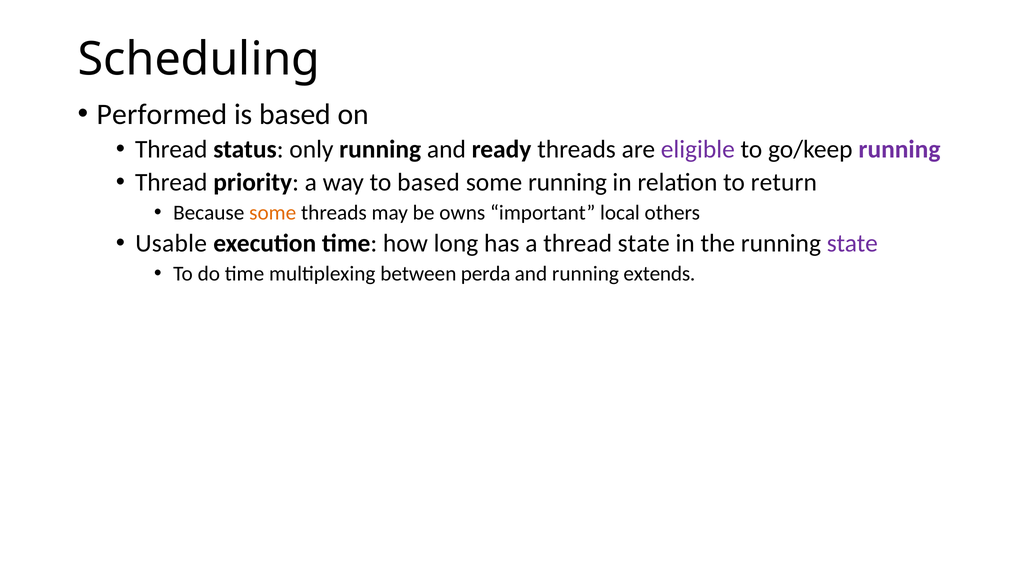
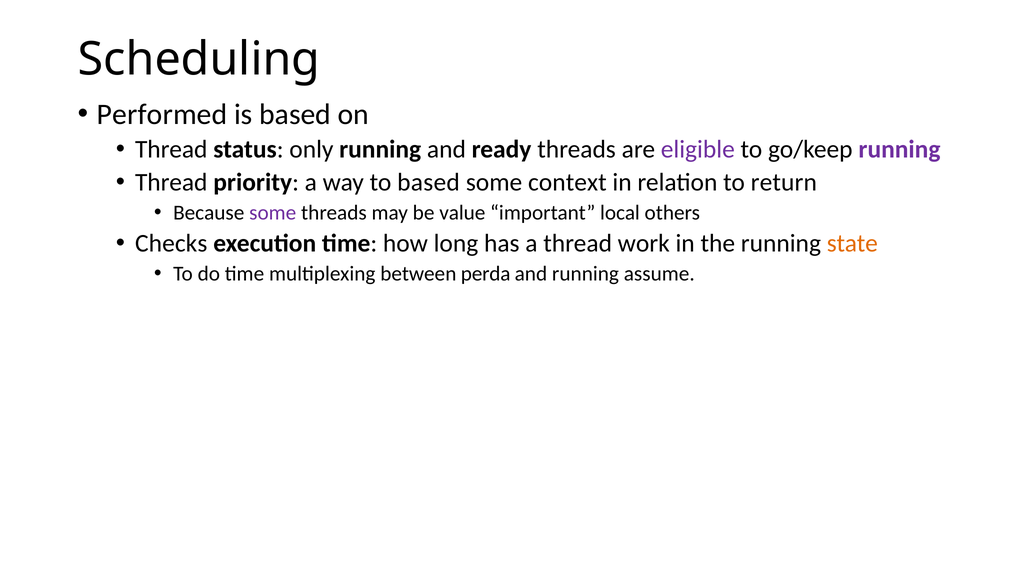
some running: running -> context
some at (273, 213) colour: orange -> purple
owns: owns -> value
Usable: Usable -> Checks
thread state: state -> work
state at (852, 243) colour: purple -> orange
extends: extends -> assume
